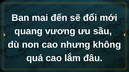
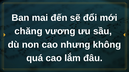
quang: quang -> chăng
